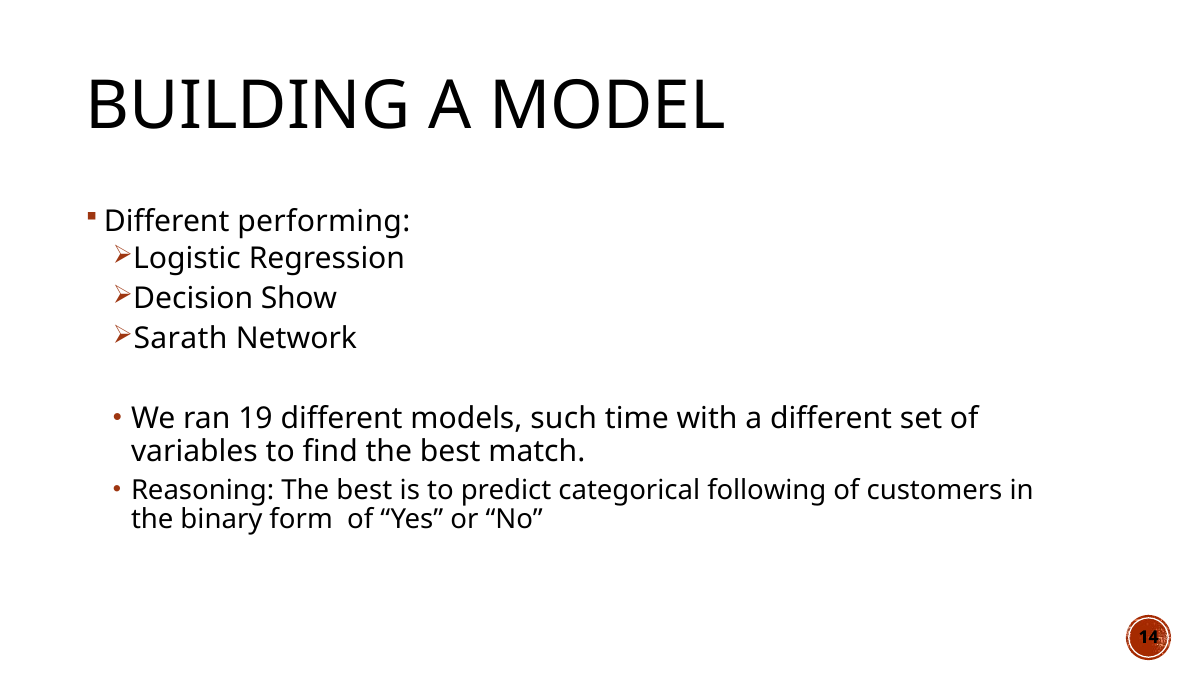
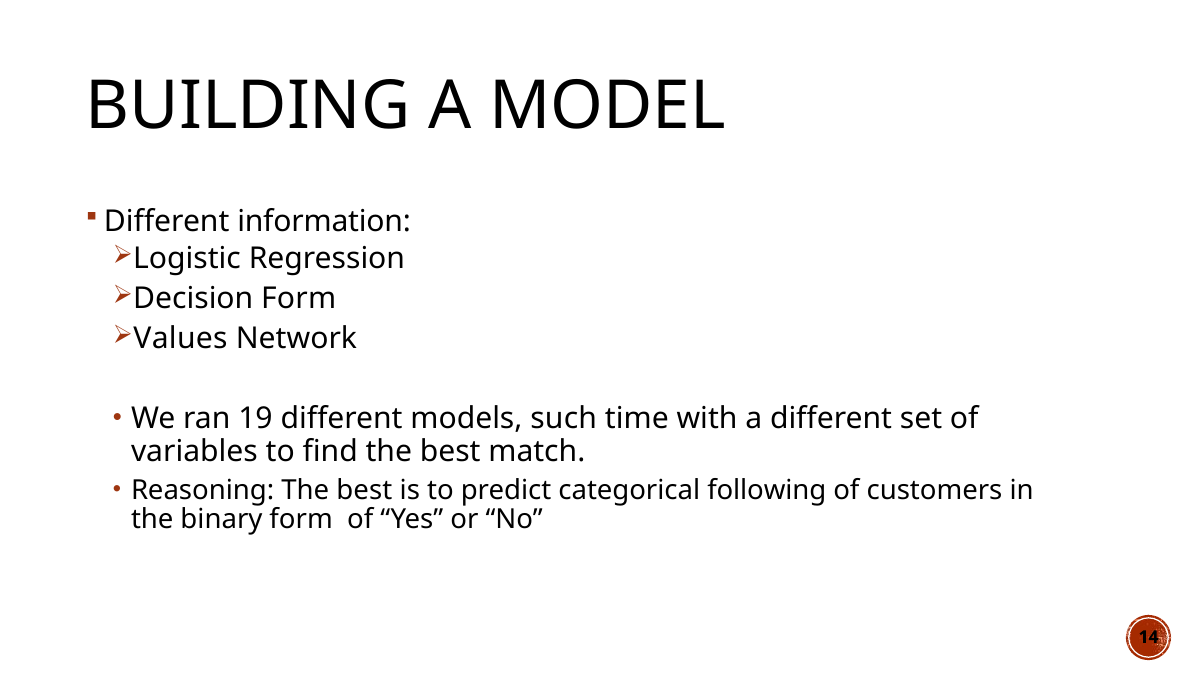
performing: performing -> information
Decision Show: Show -> Form
Sarath: Sarath -> Values
